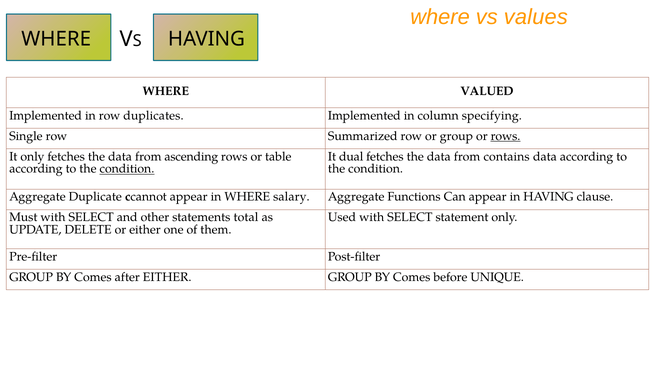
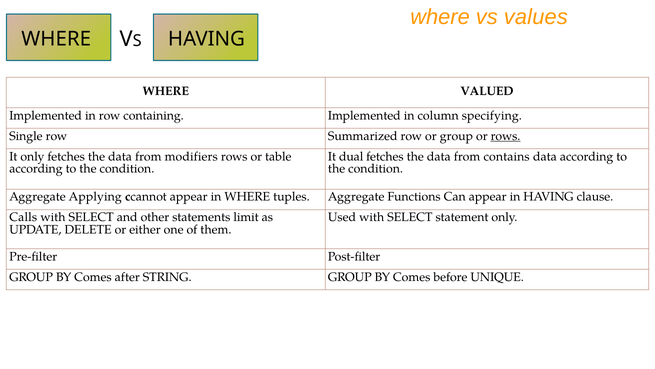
duplicates: duplicates -> containing
ascending: ascending -> modifiers
condition at (127, 169) underline: present -> none
Duplicate: Duplicate -> Applying
salary: salary -> tuples
Must: Must -> Calls
total: total -> limit
after EITHER: EITHER -> STRING
